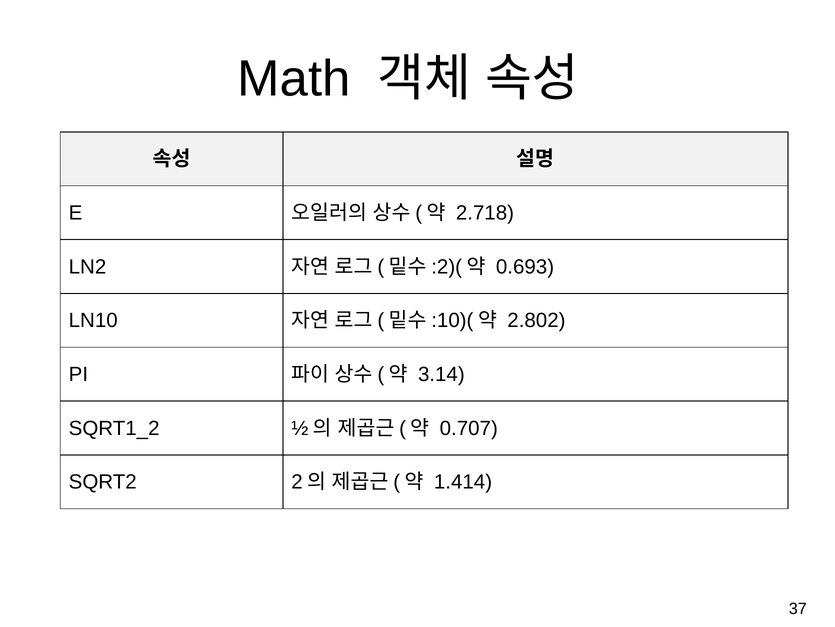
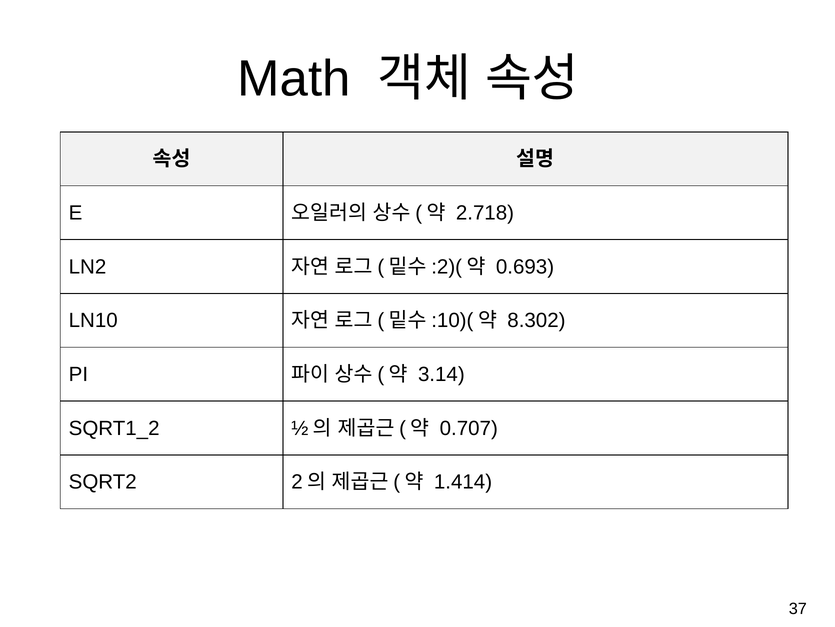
2.802: 2.802 -> 8.302
